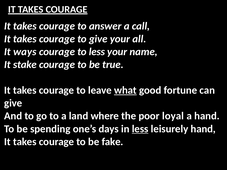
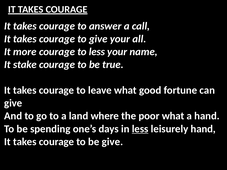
ways: ways -> more
what at (125, 90) underline: present -> none
poor loyal: loyal -> what
be fake: fake -> give
